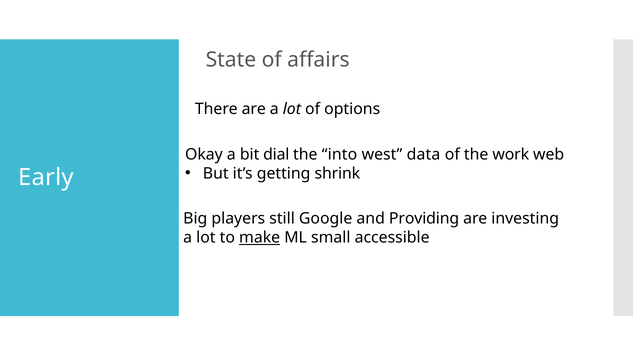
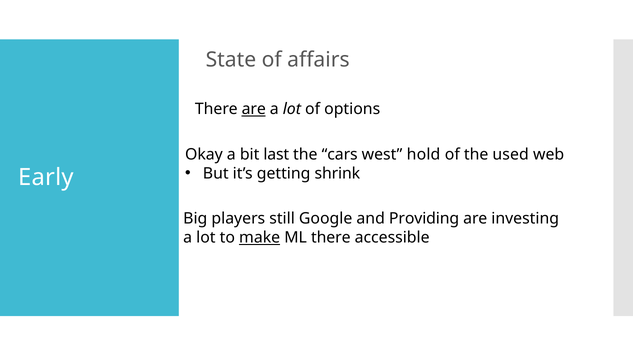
are at (254, 109) underline: none -> present
dial: dial -> last
into: into -> cars
data: data -> hold
work: work -> used
ML small: small -> there
